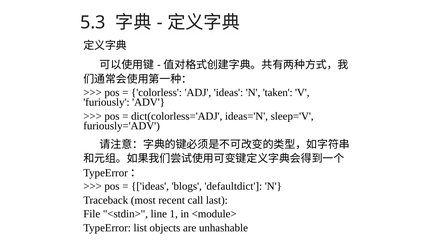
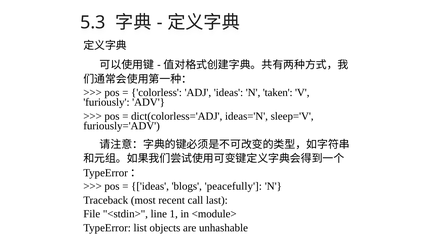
defaultdict: defaultdict -> peacefully
